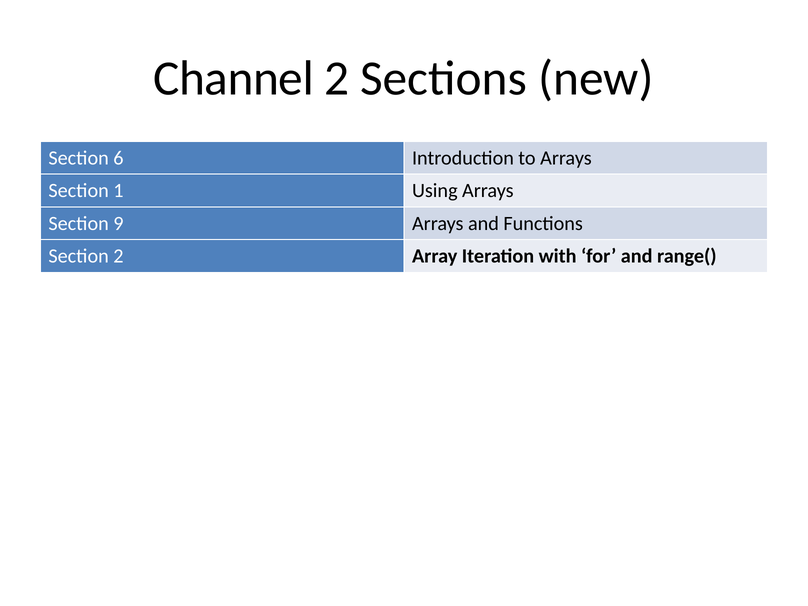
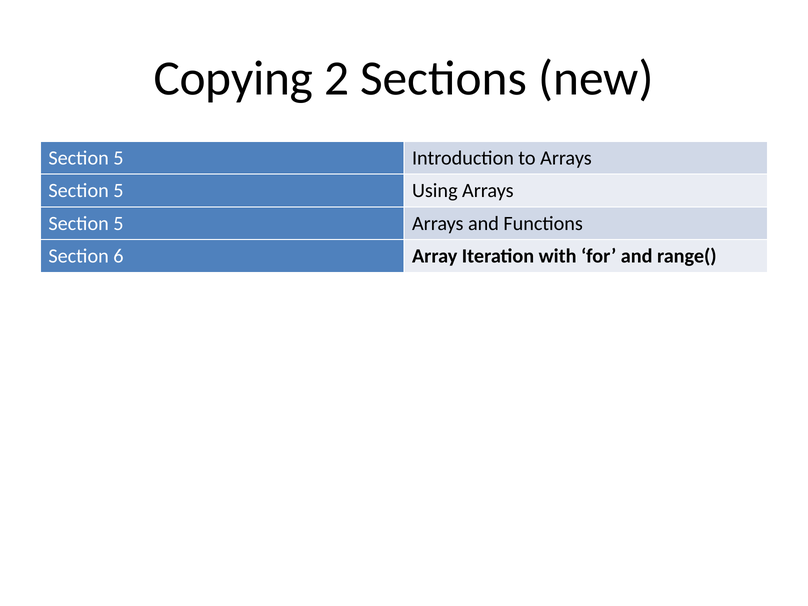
Channel: Channel -> Copying
6 at (118, 158): 6 -> 5
1 at (118, 191): 1 -> 5
9 at (118, 224): 9 -> 5
Section 2: 2 -> 6
